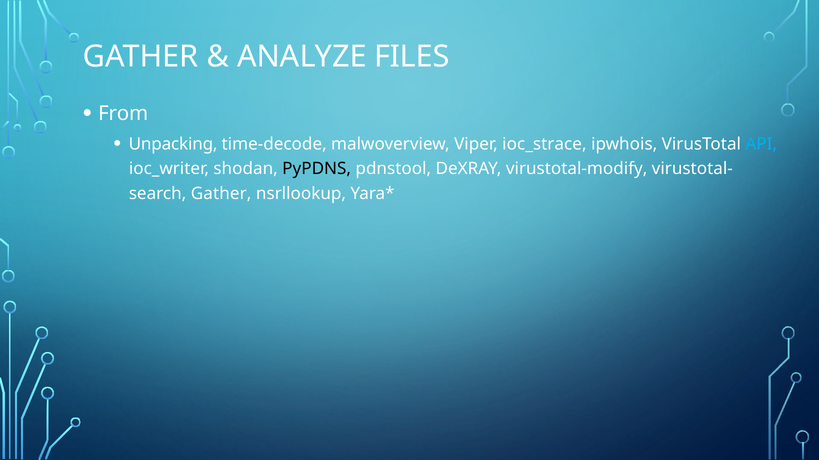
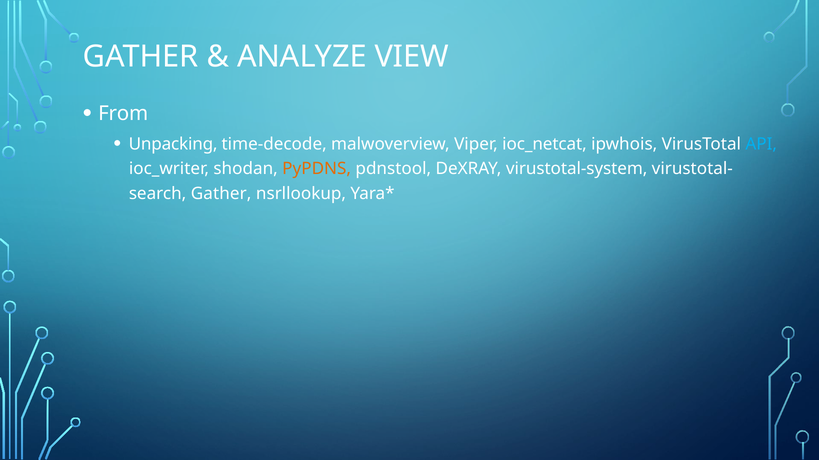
FILES: FILES -> VIEW
ioc_strace: ioc_strace -> ioc_netcat
PyPDNS colour: black -> orange
virustotal-modify: virustotal-modify -> virustotal-system
